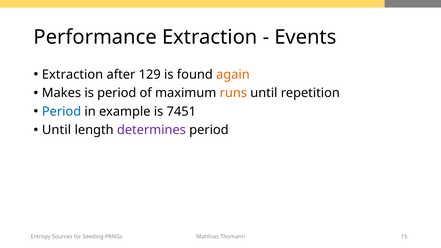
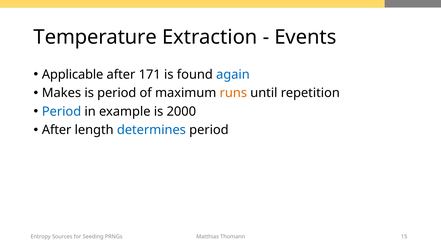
Performance: Performance -> Temperature
Extraction at (73, 75): Extraction -> Applicable
129: 129 -> 171
again colour: orange -> blue
7451: 7451 -> 2000
Until at (57, 130): Until -> After
determines colour: purple -> blue
